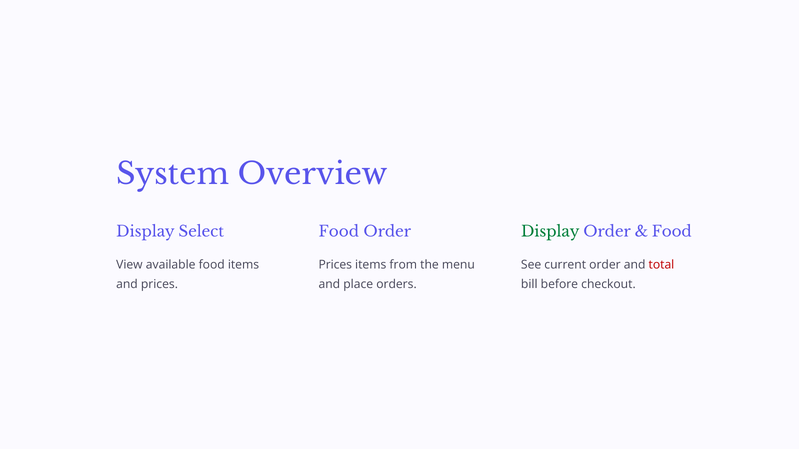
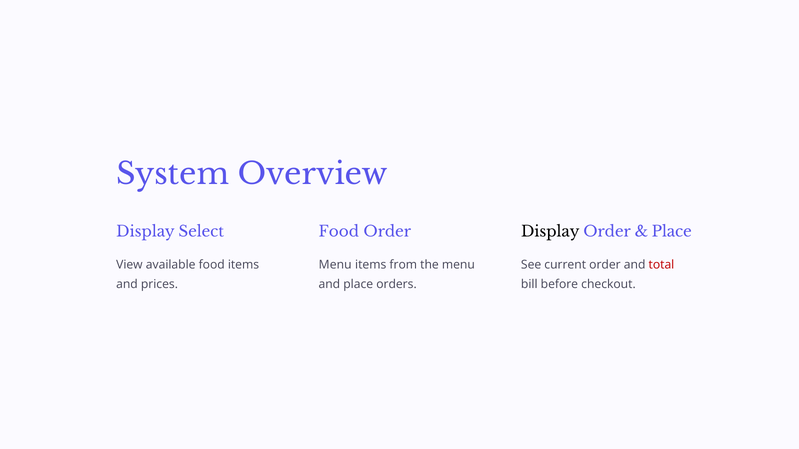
Display at (550, 232) colour: green -> black
Food at (672, 232): Food -> Place
Prices at (335, 265): Prices -> Menu
